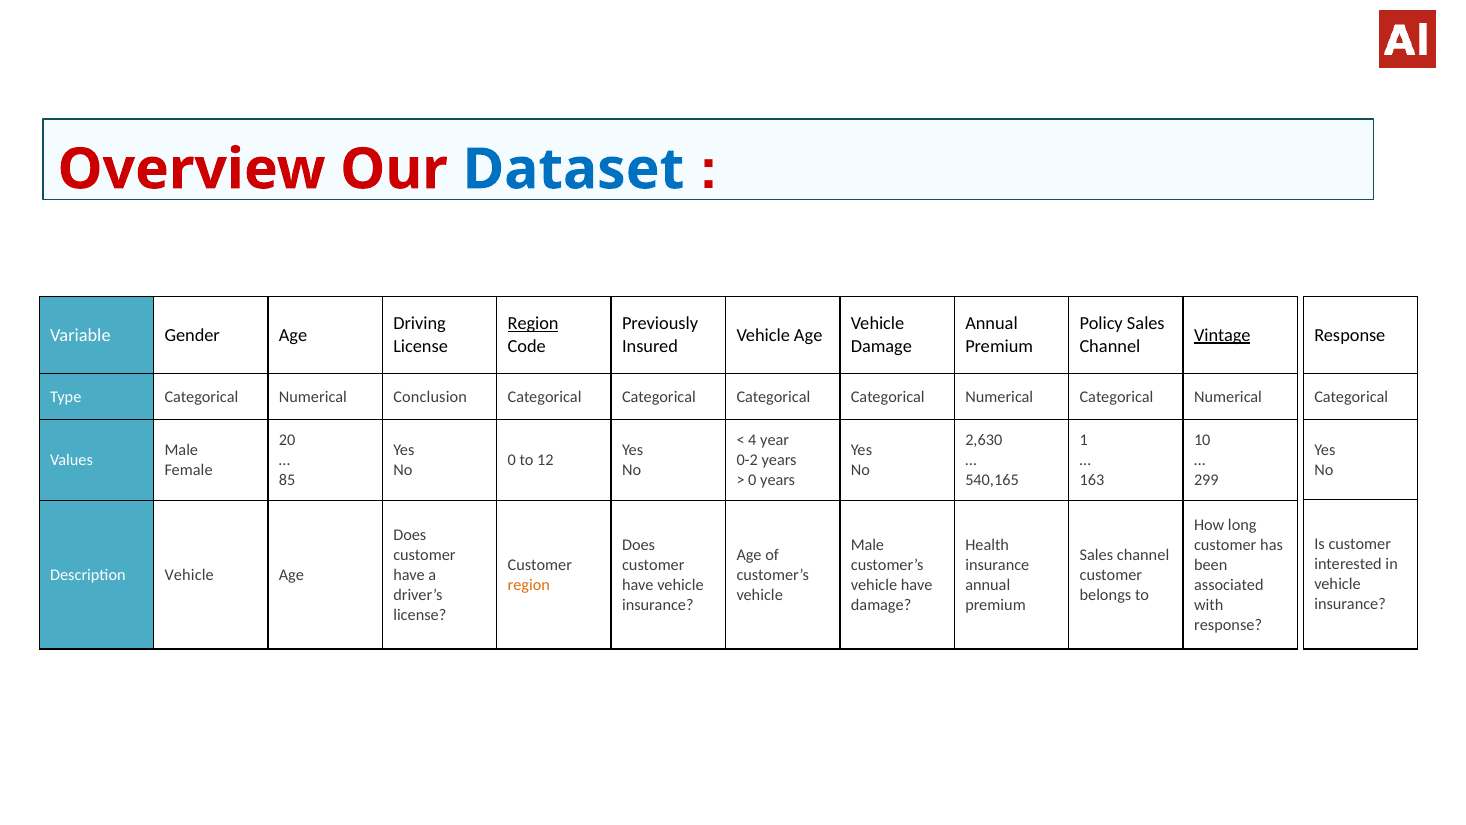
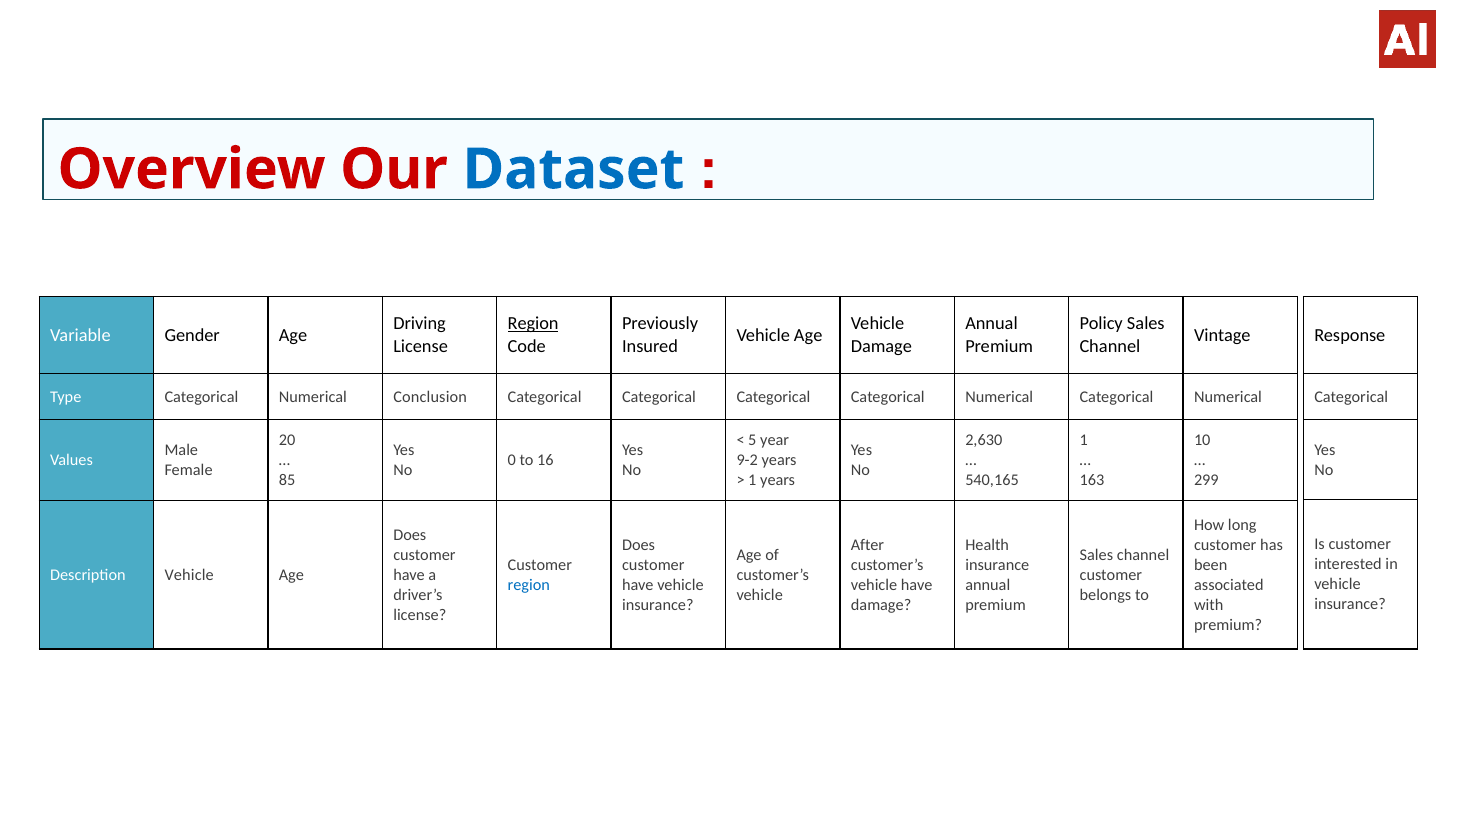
Vintage underline: present -> none
4: 4 -> 5
12: 12 -> 16
0-2: 0-2 -> 9-2
0 at (752, 480): 0 -> 1
Male at (867, 545): Male -> After
region at (529, 585) colour: orange -> blue
response at (1228, 625): response -> premium
